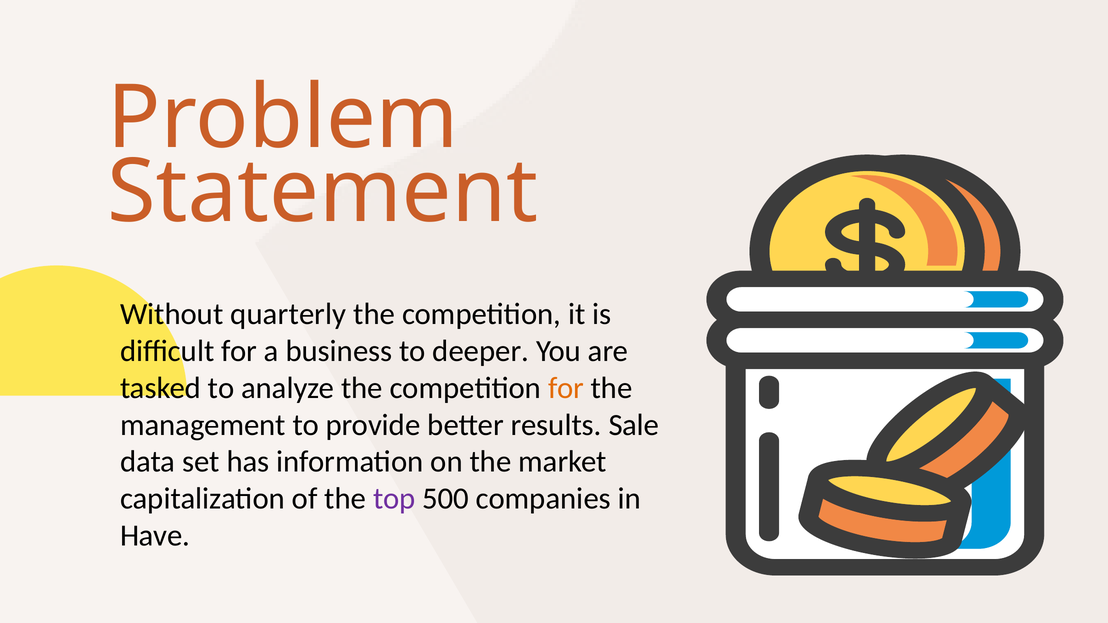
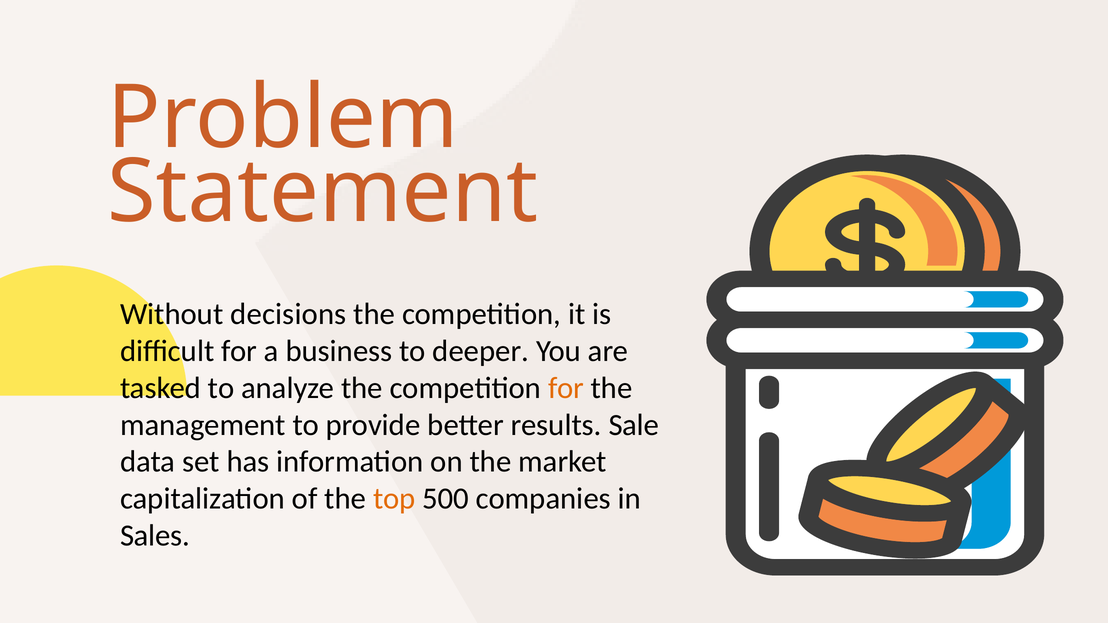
quarterly: quarterly -> decisions
top colour: purple -> orange
Have: Have -> Sales
